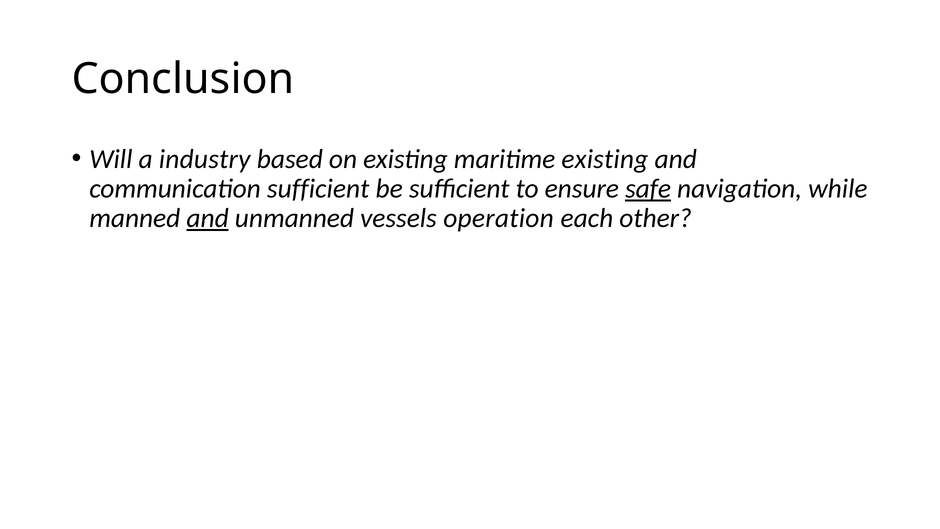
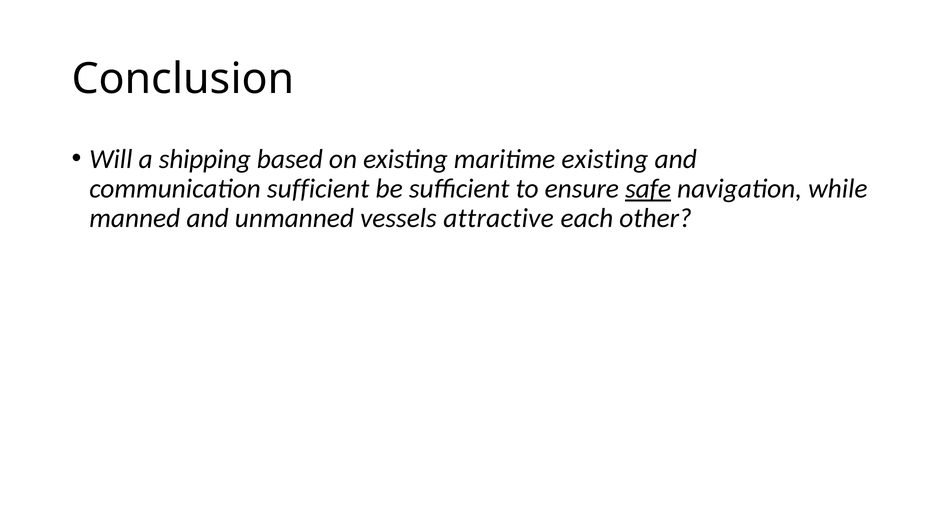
industry: industry -> shipping
and at (208, 218) underline: present -> none
operation: operation -> attractive
